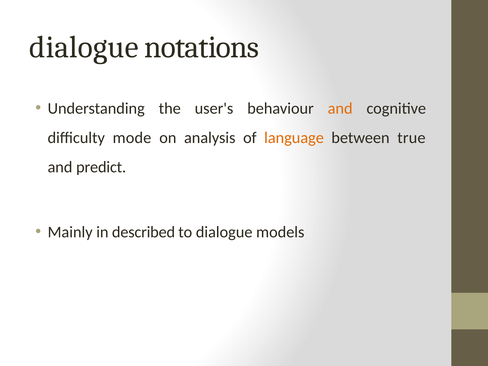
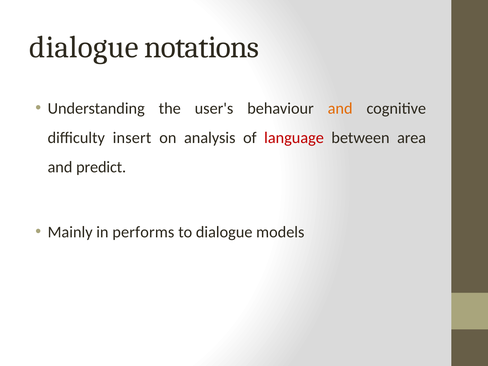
mode: mode -> insert
language colour: orange -> red
true: true -> area
described: described -> performs
